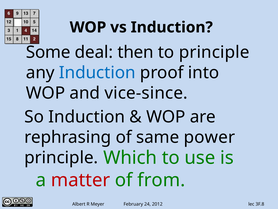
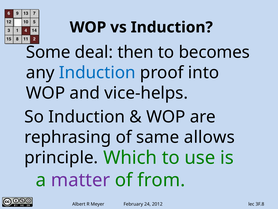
to principle: principle -> becomes
vice-since: vice-since -> vice-helps
power: power -> allows
matter colour: red -> purple
